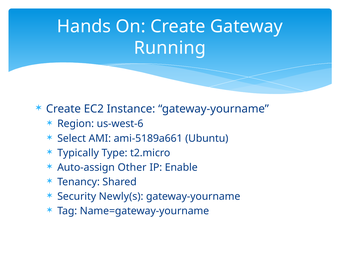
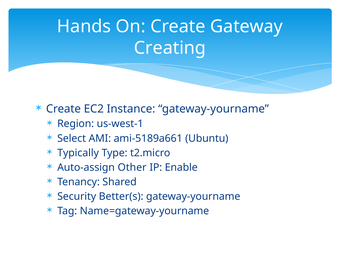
Running: Running -> Creating
us-west-6: us-west-6 -> us-west-1
Newly(s: Newly(s -> Better(s
